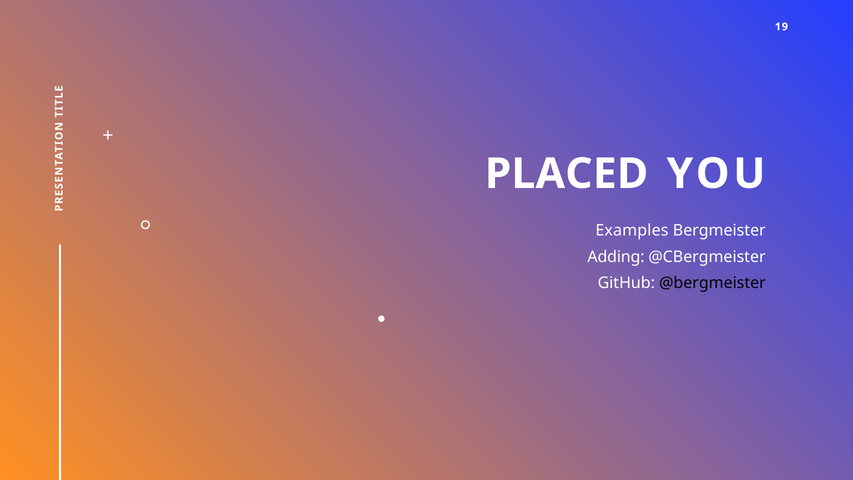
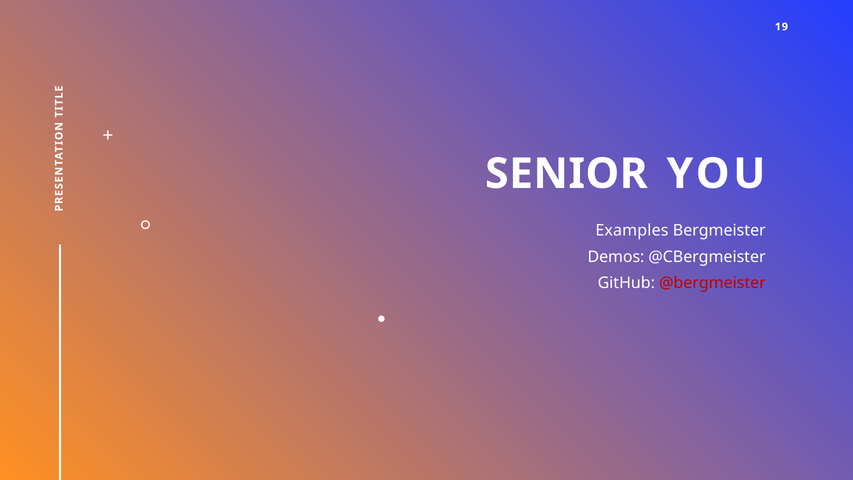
PLACED: PLACED -> SENIOR
Adding: Adding -> Demos
@bergmeister colour: black -> red
